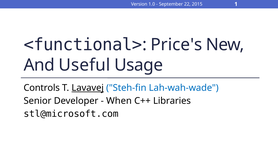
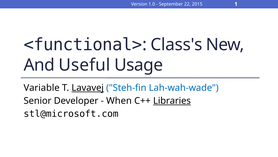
Price's: Price's -> Class's
Controls: Controls -> Variable
Libraries underline: none -> present
